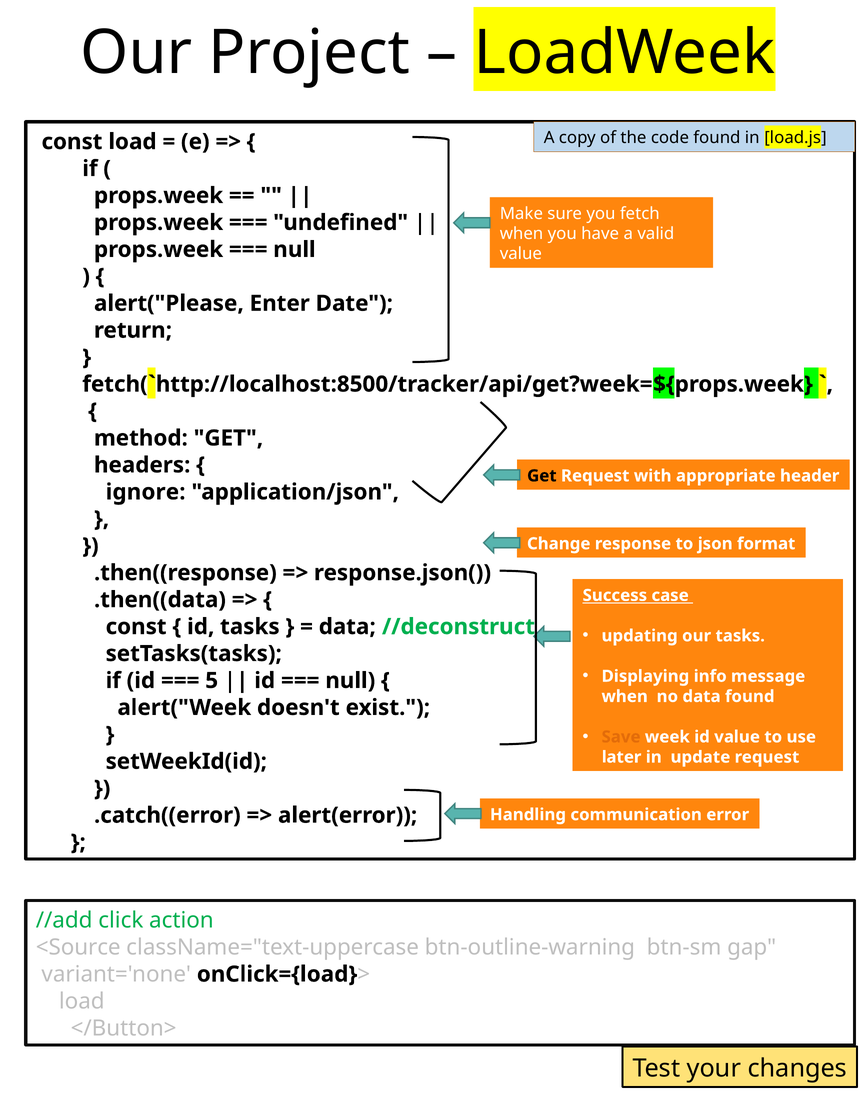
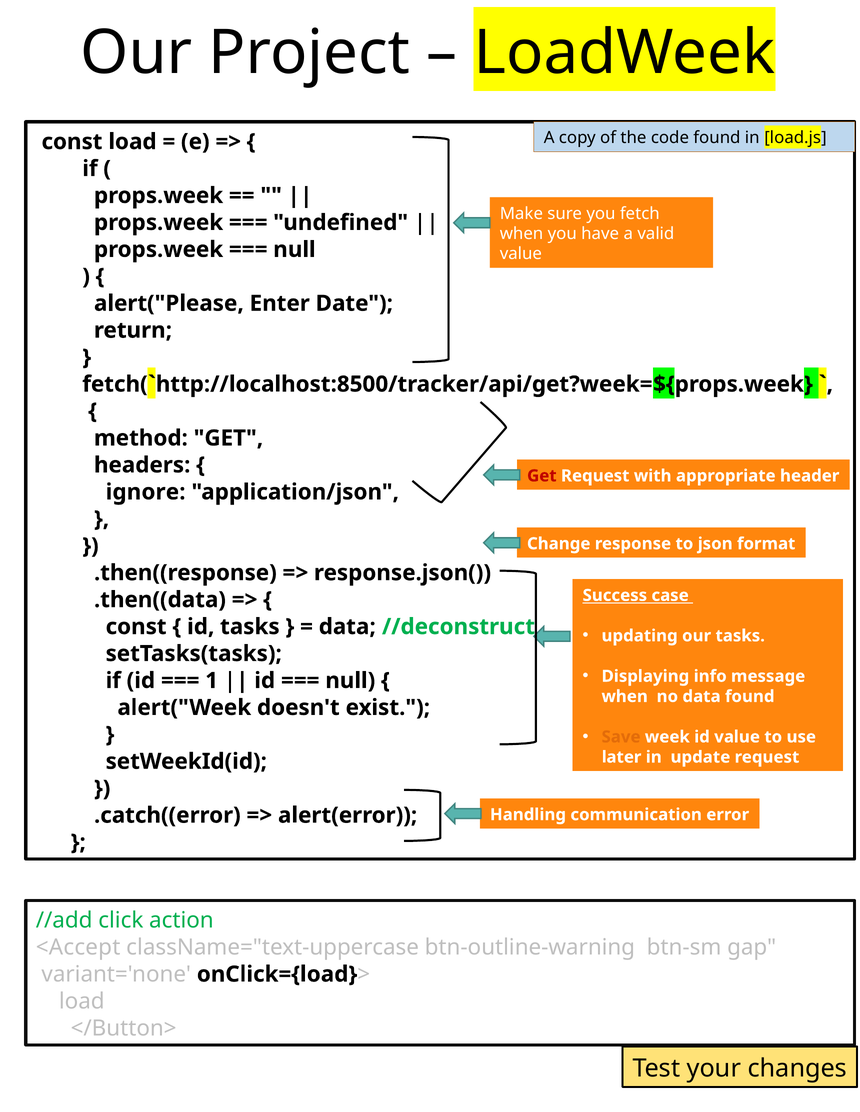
Get at (542, 476) colour: black -> red
5: 5 -> 1
<Source: <Source -> <Accept
